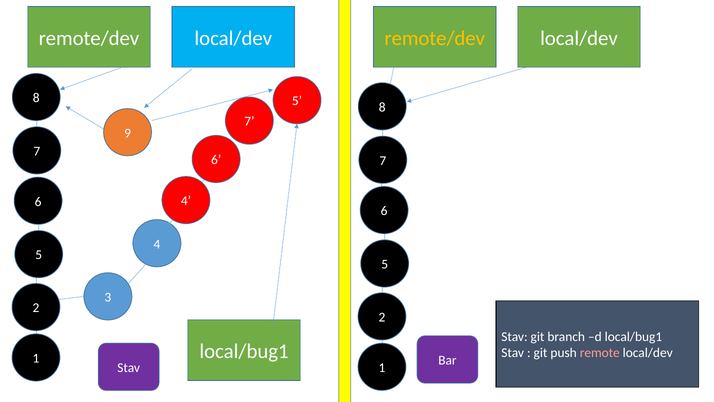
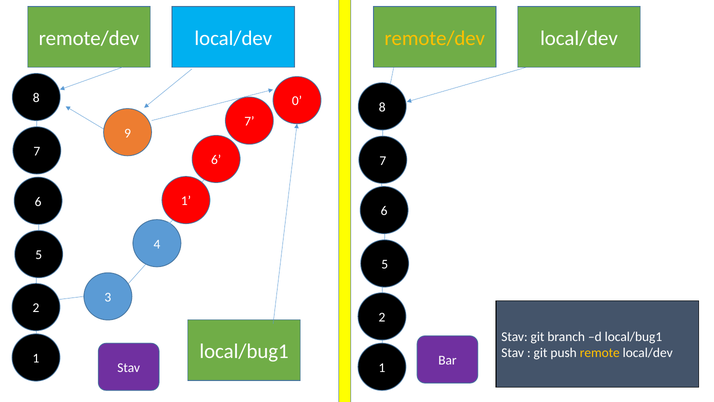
5 at (297, 101): 5 -> 0
4 at (186, 201): 4 -> 1
remote colour: pink -> yellow
